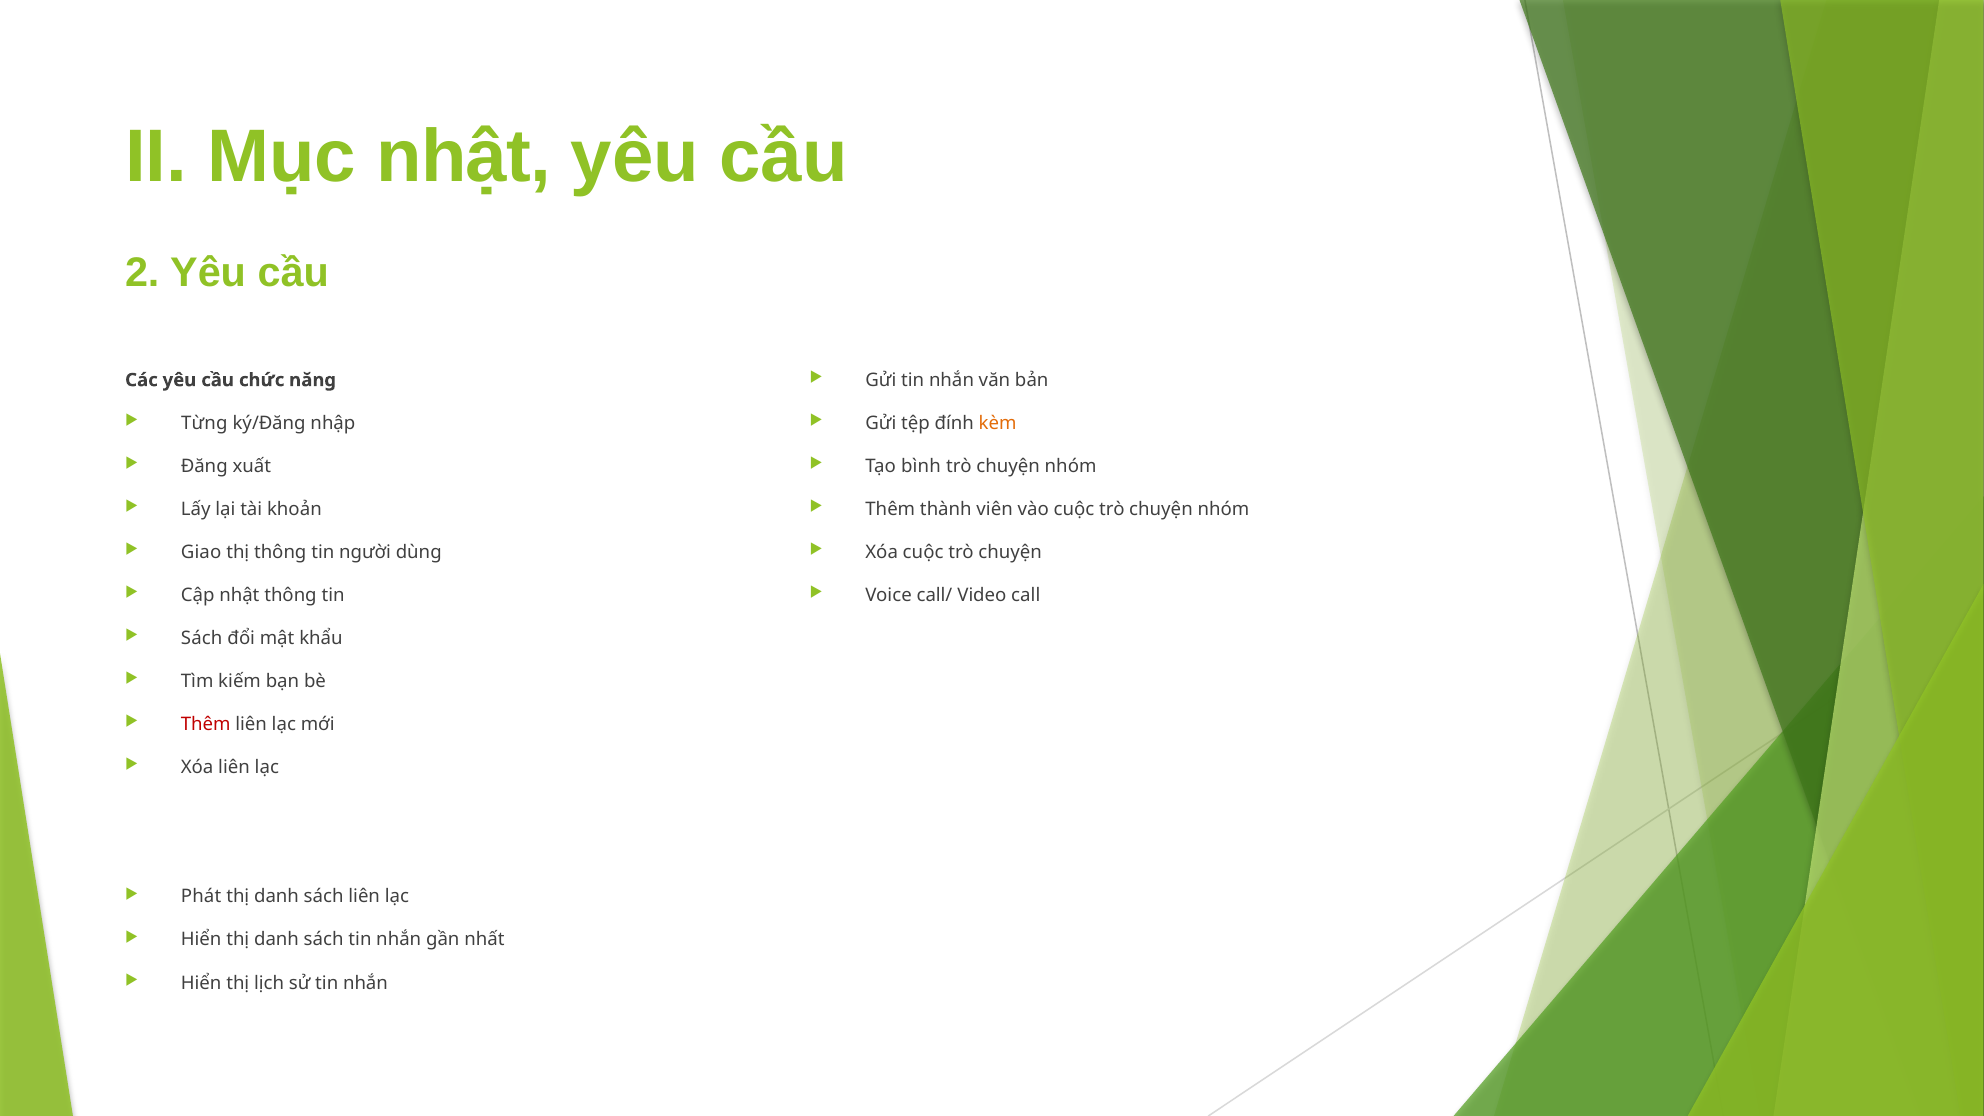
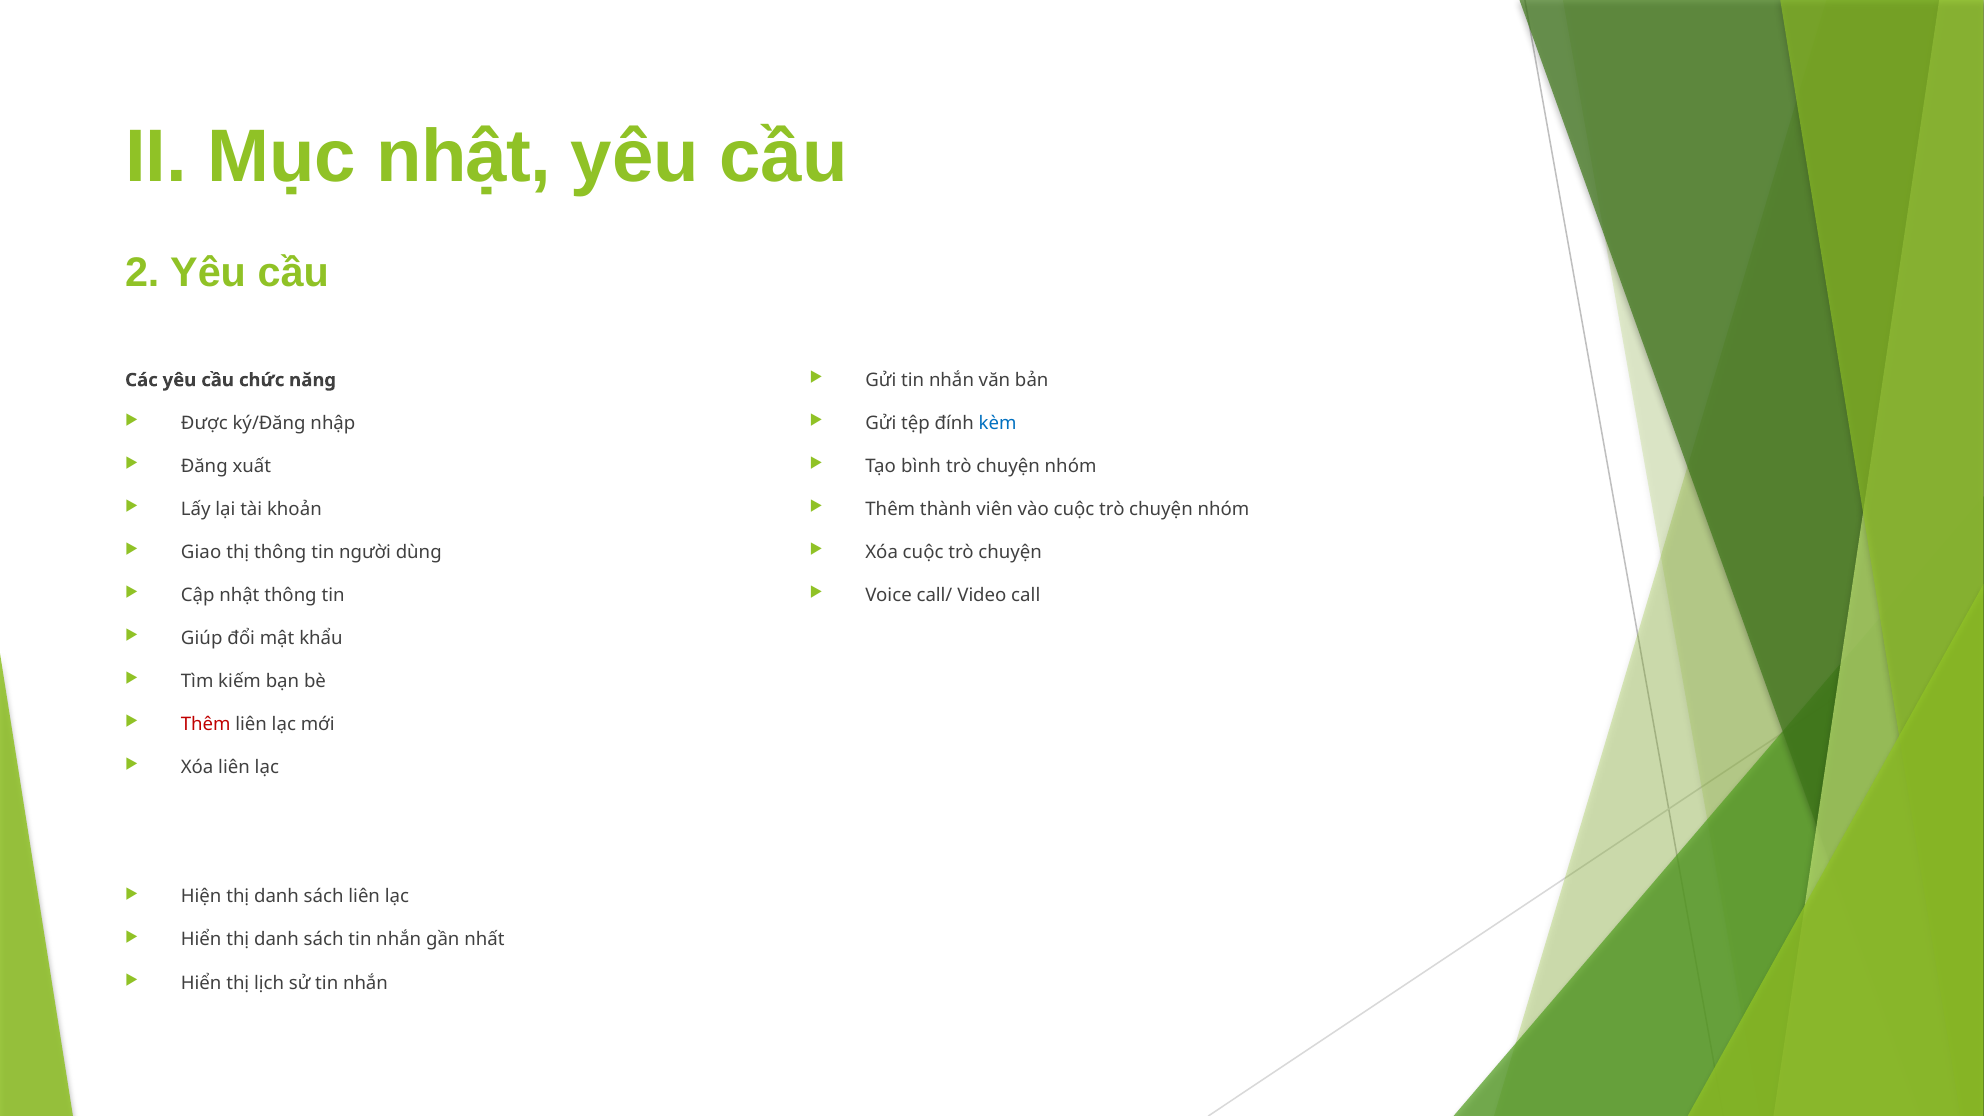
Từng: Từng -> Được
kèm colour: orange -> blue
Sách at (202, 638): Sách -> Giúp
Phát: Phát -> Hiện
